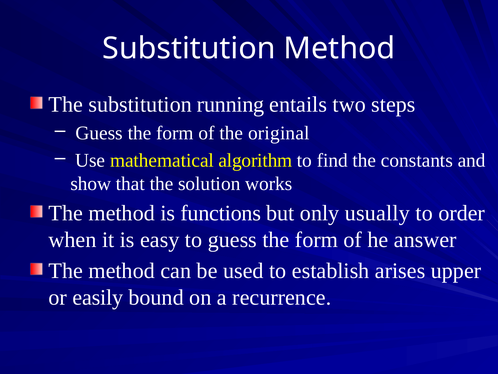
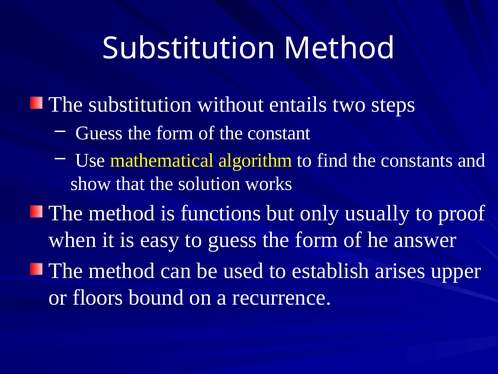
running: running -> without
original: original -> constant
order: order -> proof
easily: easily -> floors
